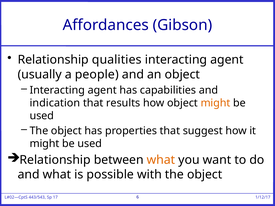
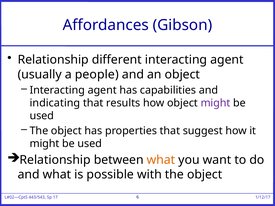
qualities: qualities -> different
indication: indication -> indicating
might at (215, 103) colour: orange -> purple
